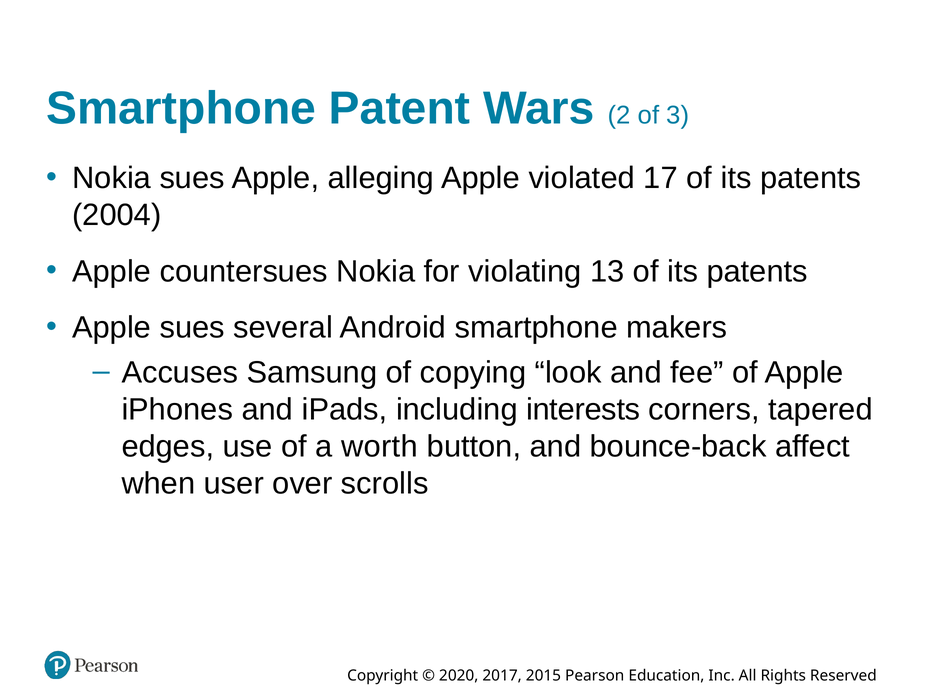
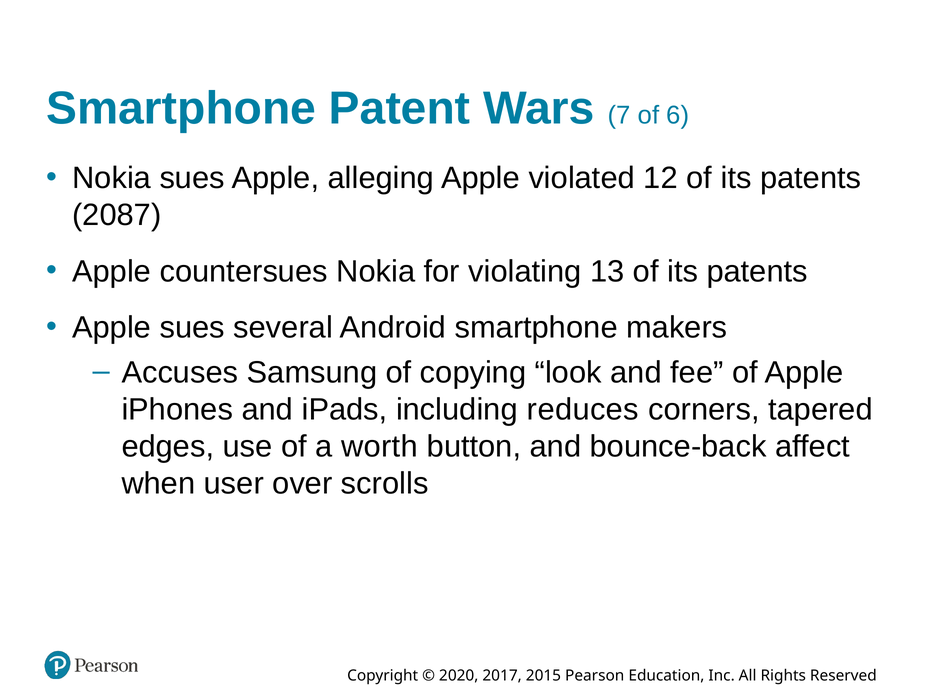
2: 2 -> 7
3: 3 -> 6
17: 17 -> 12
2004: 2004 -> 2087
interests: interests -> reduces
